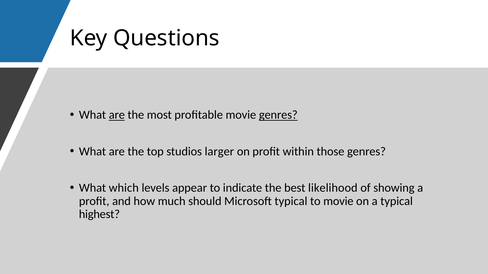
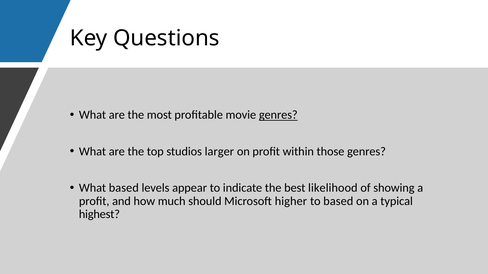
are at (117, 115) underline: present -> none
What which: which -> based
Microsoft typical: typical -> higher
to movie: movie -> based
